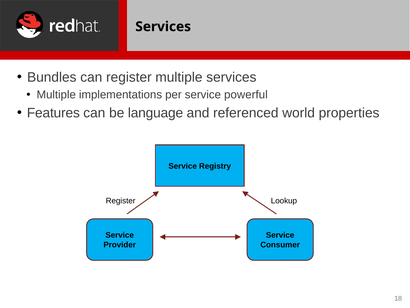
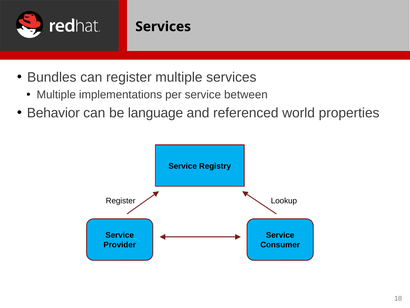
powerful: powerful -> between
Features: Features -> Behavior
